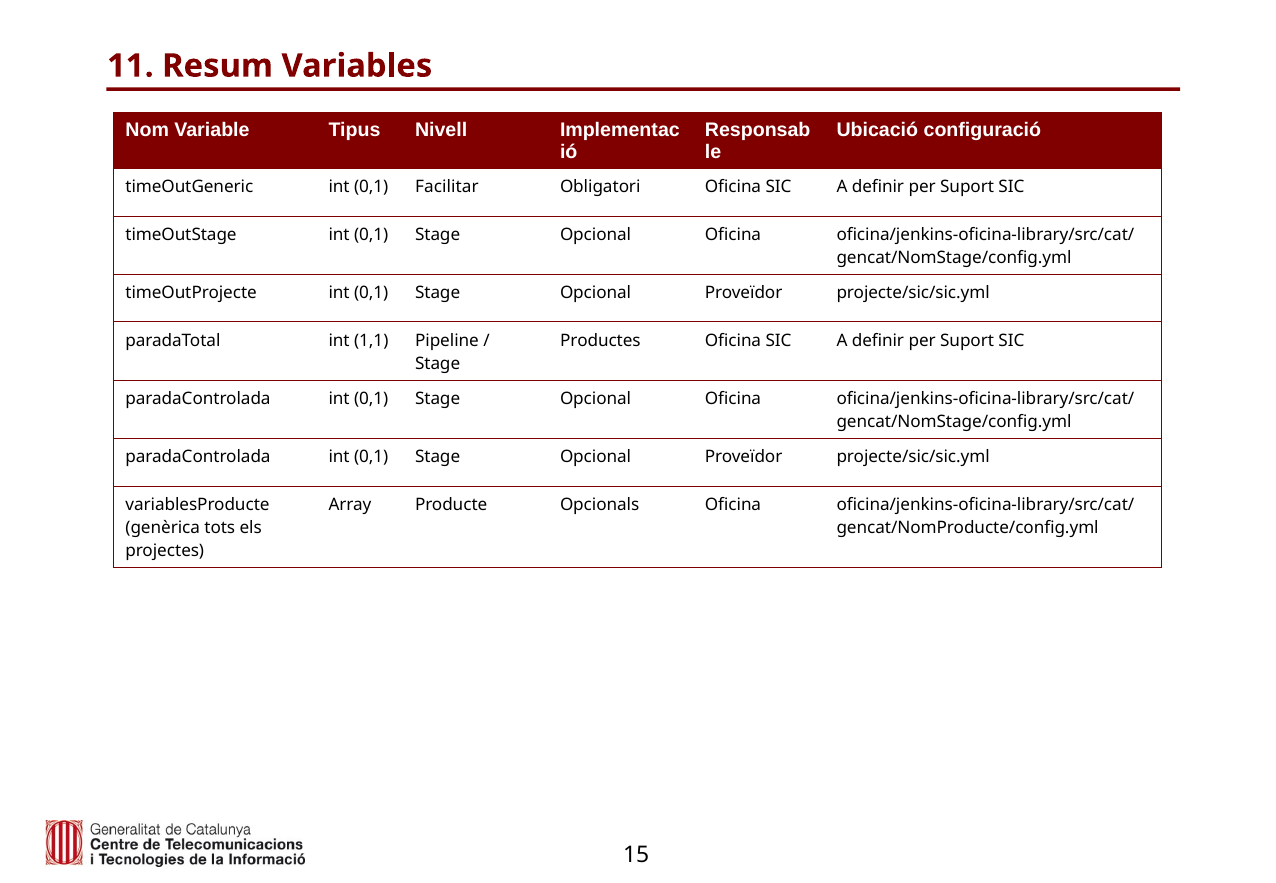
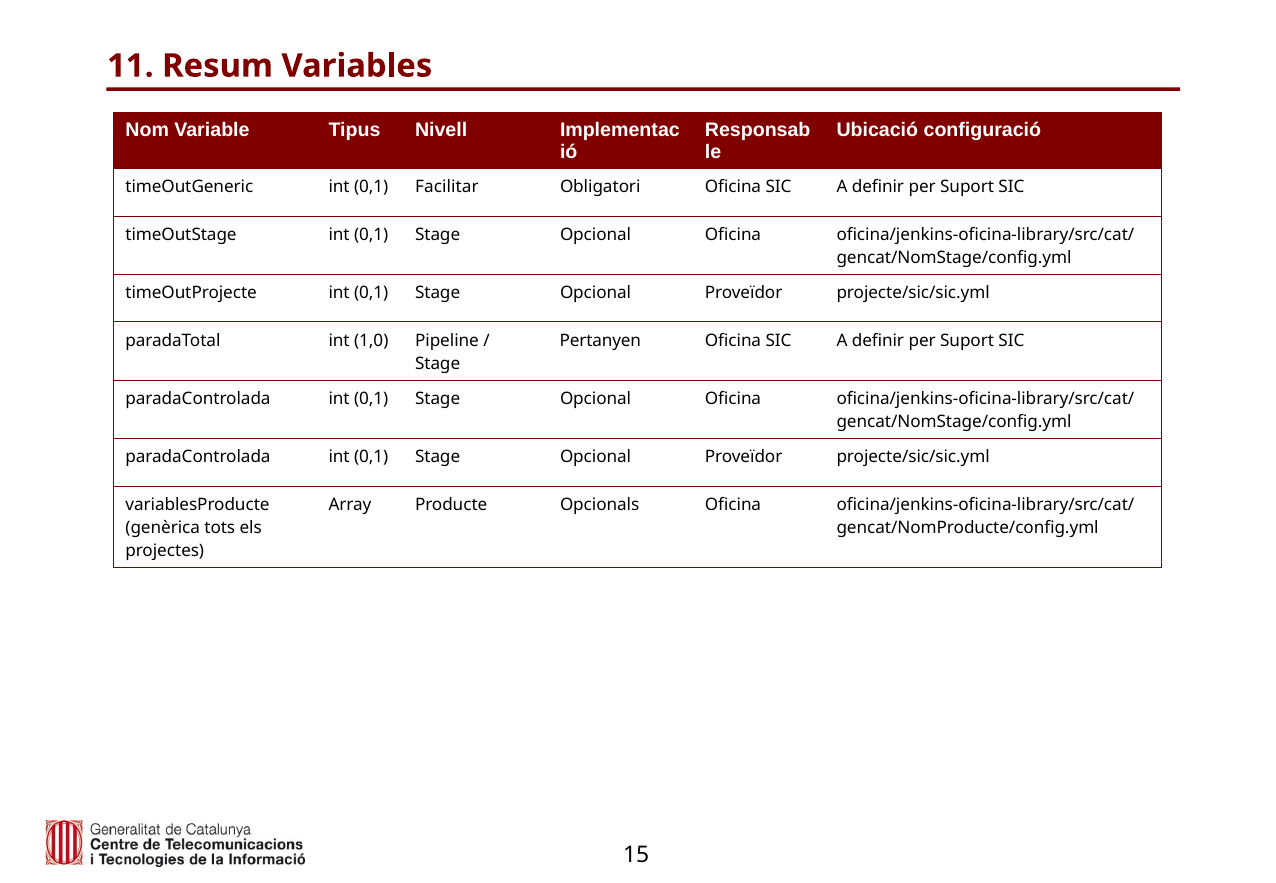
1,1: 1,1 -> 1,0
Productes: Productes -> Pertanyen
